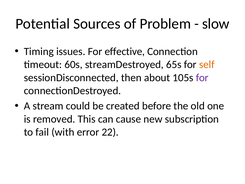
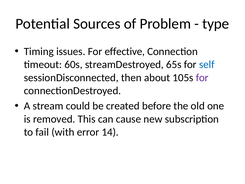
slow: slow -> type
self colour: orange -> blue
22: 22 -> 14
